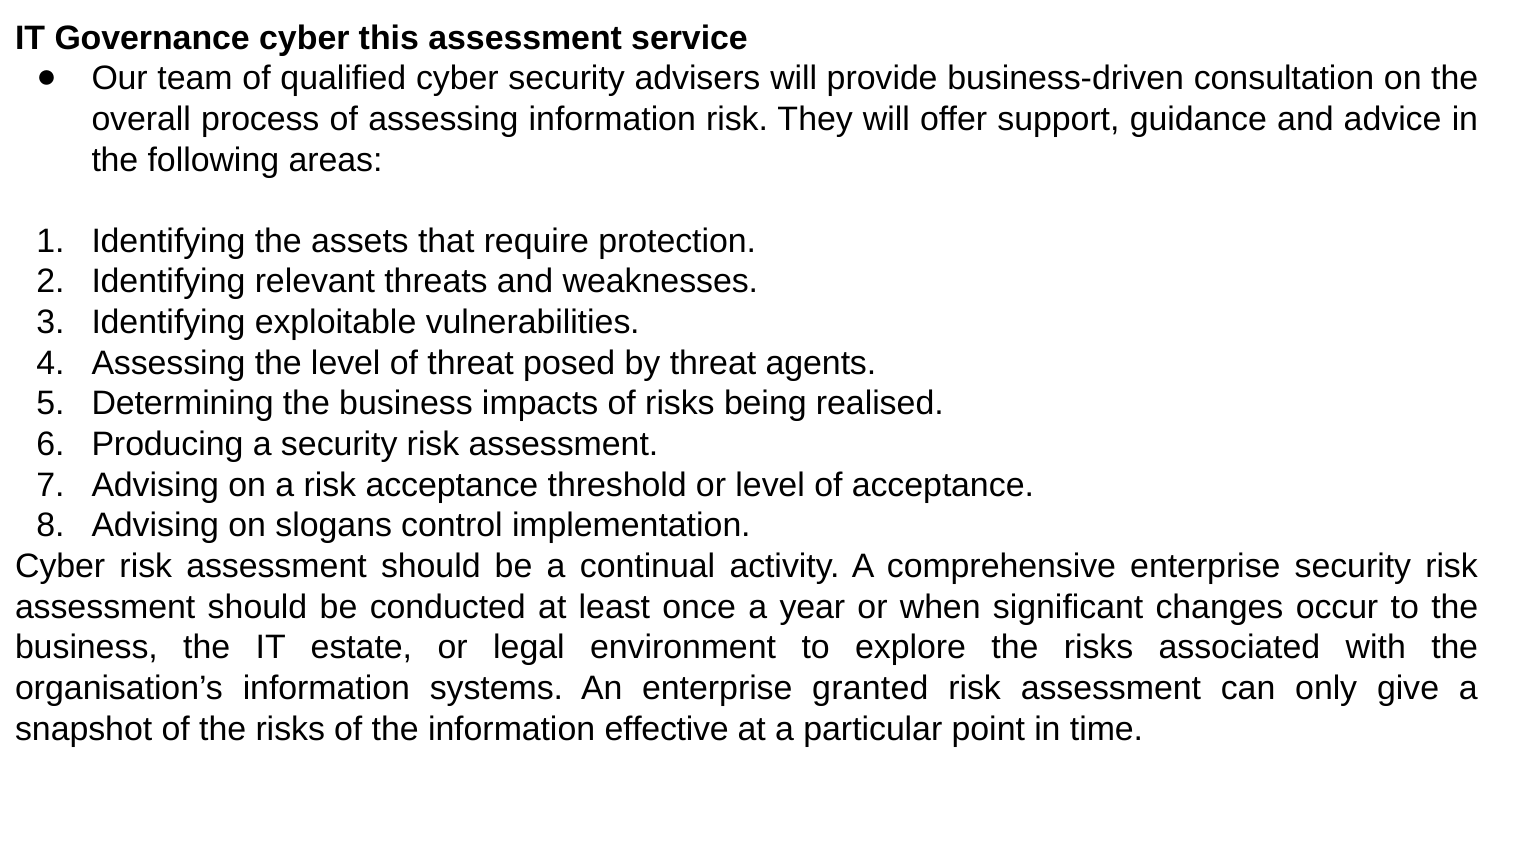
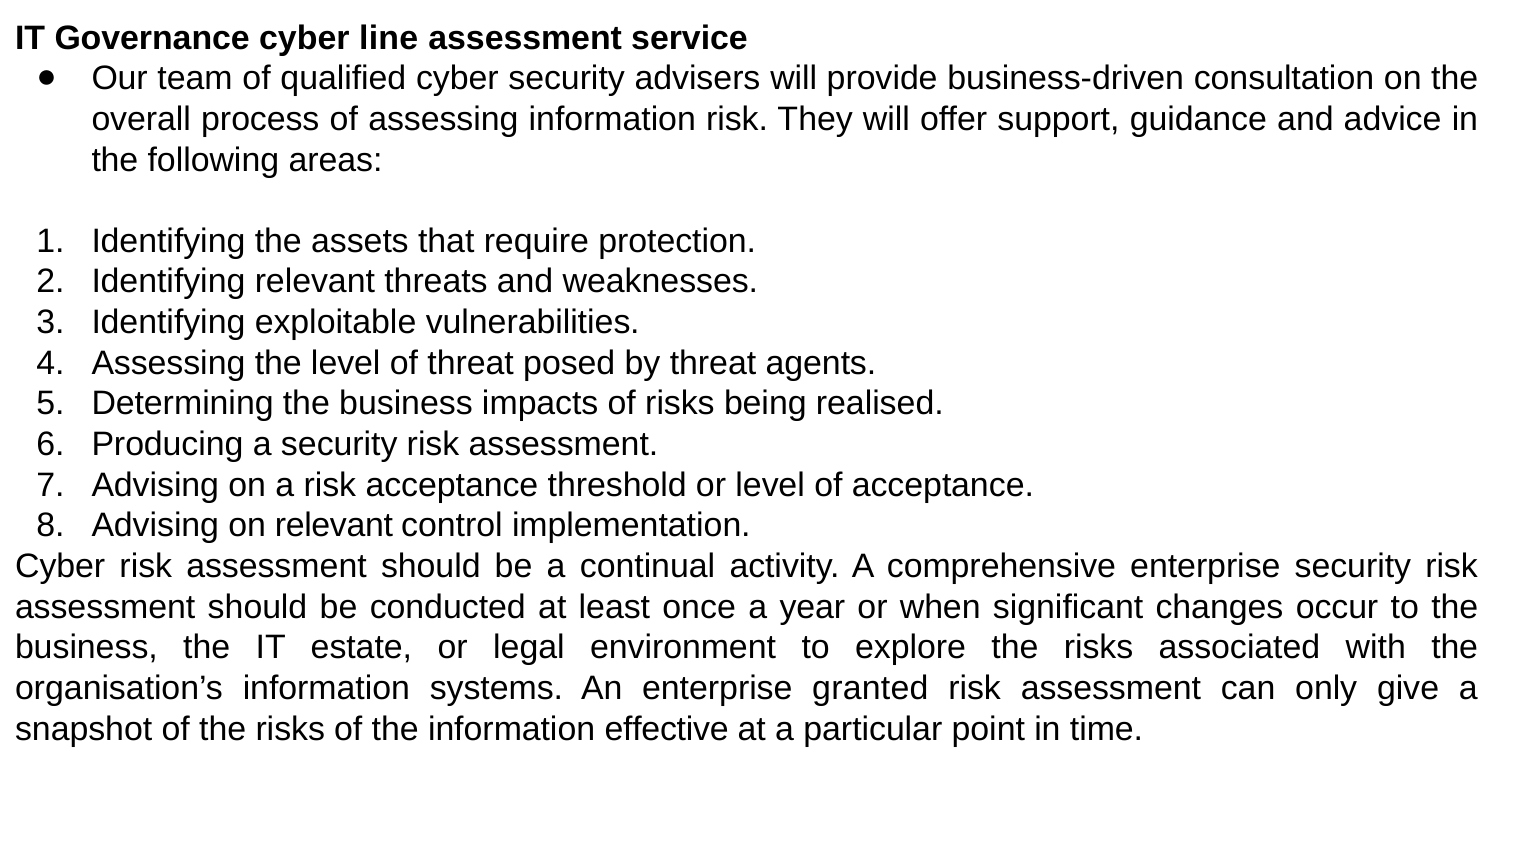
this: this -> line
on slogans: slogans -> relevant
